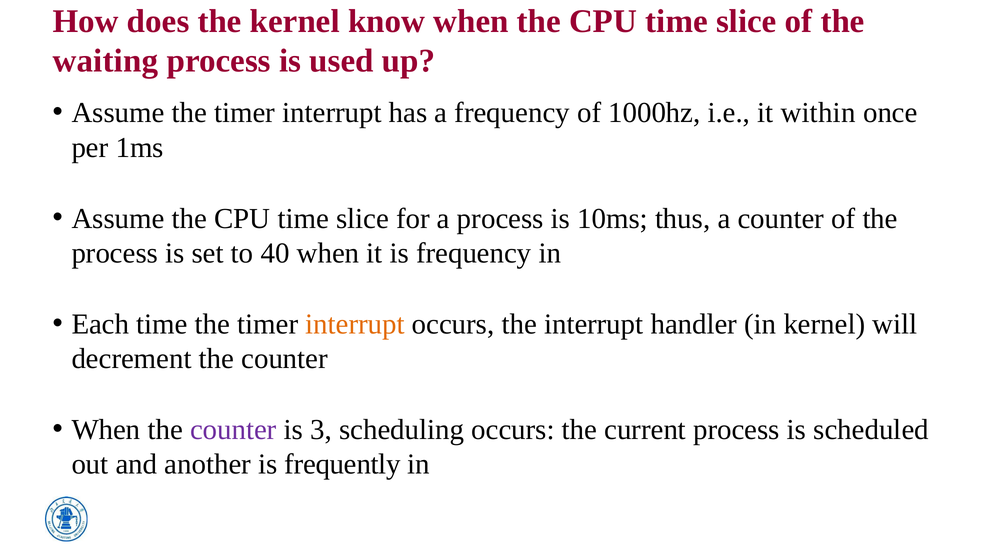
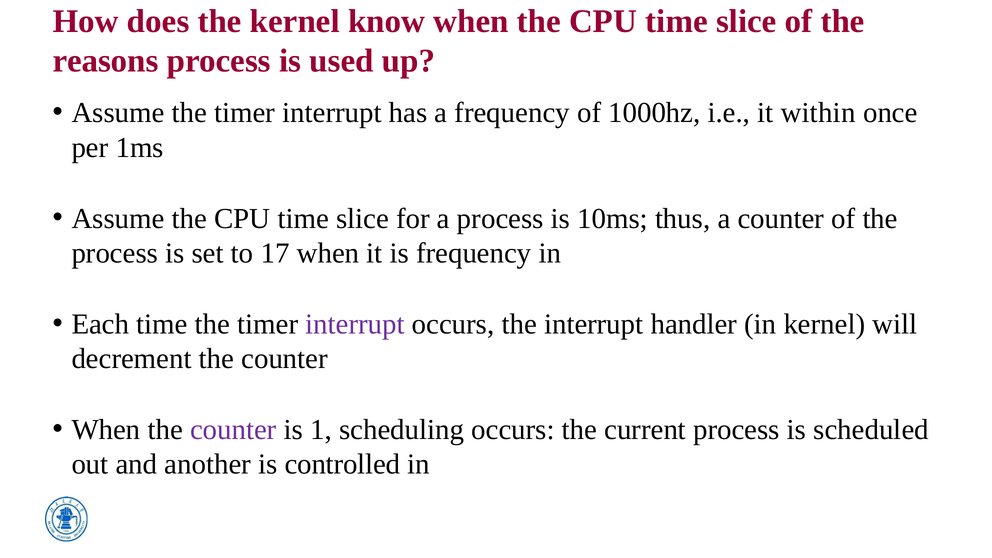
waiting: waiting -> reasons
40: 40 -> 17
interrupt at (355, 324) colour: orange -> purple
3: 3 -> 1
frequently: frequently -> controlled
